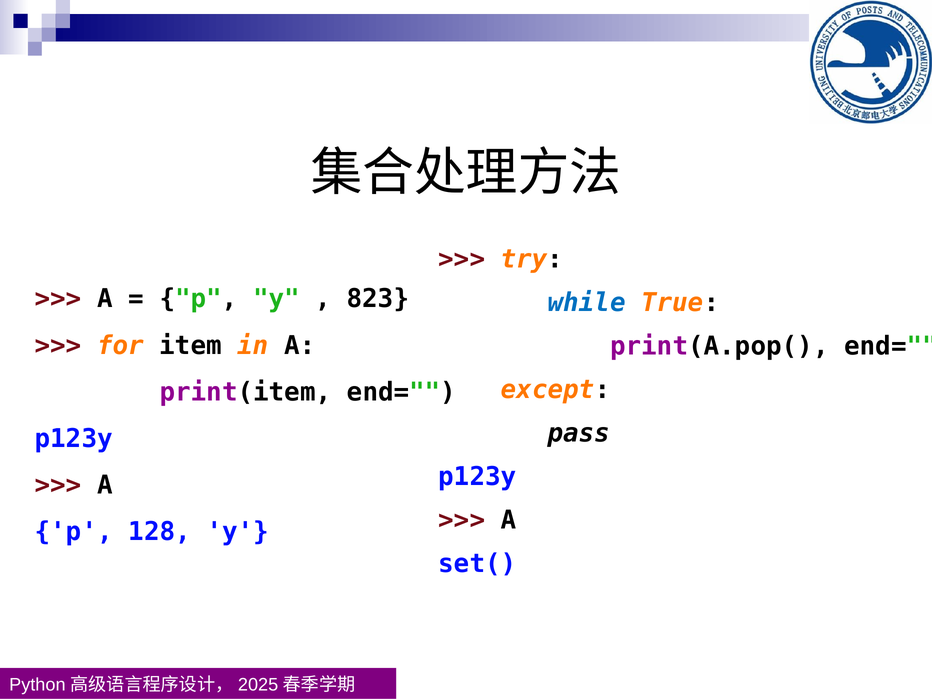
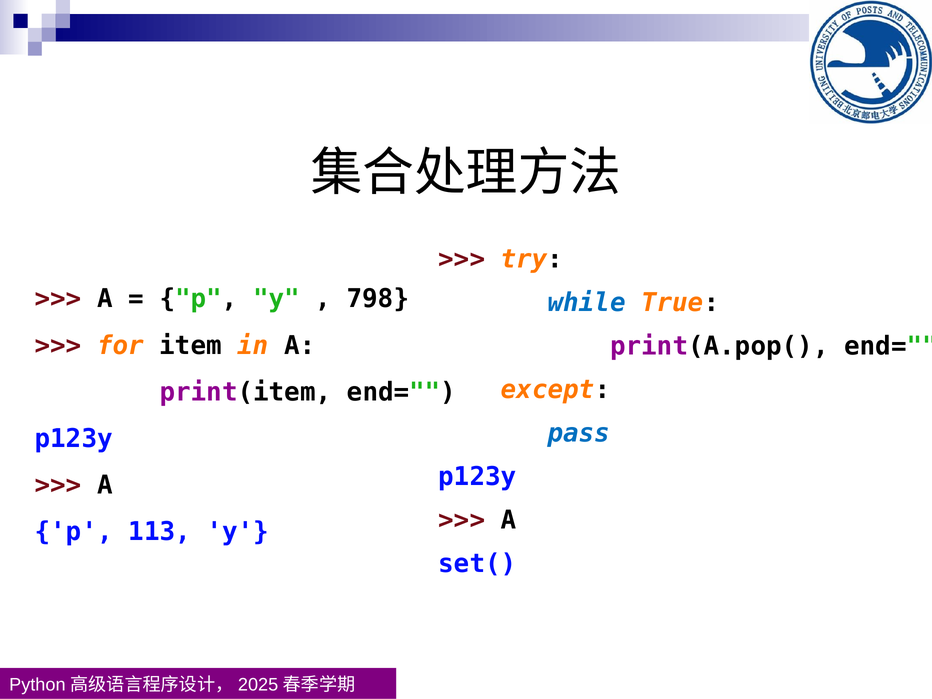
823: 823 -> 798
pass colour: black -> blue
128: 128 -> 113
